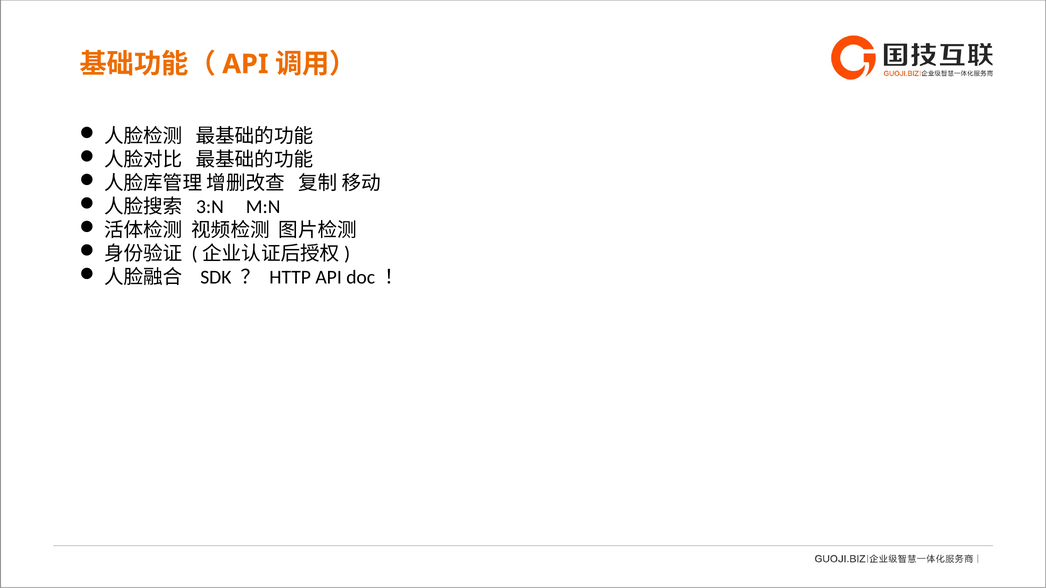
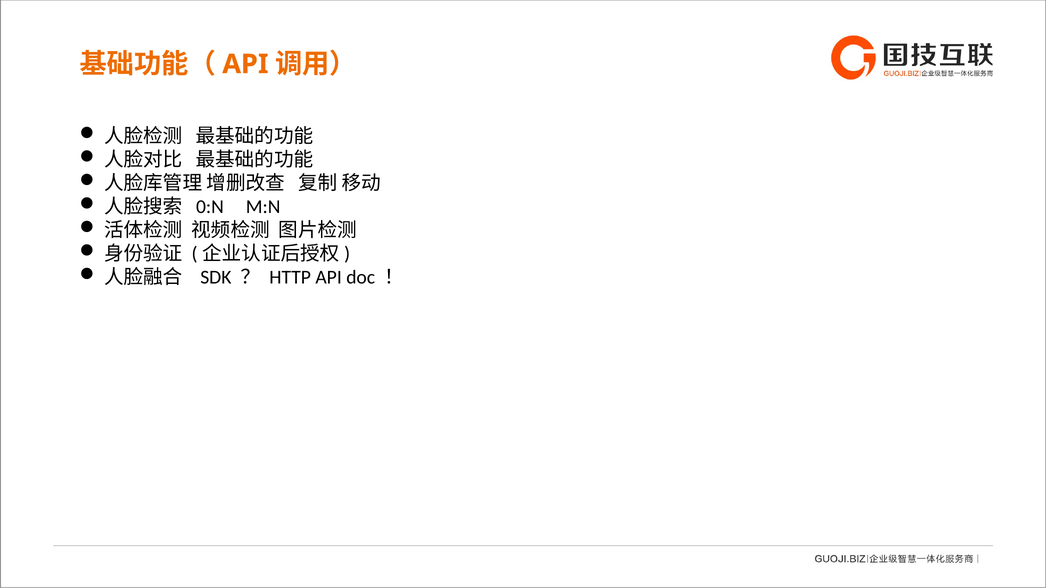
3:N: 3:N -> 0:N
